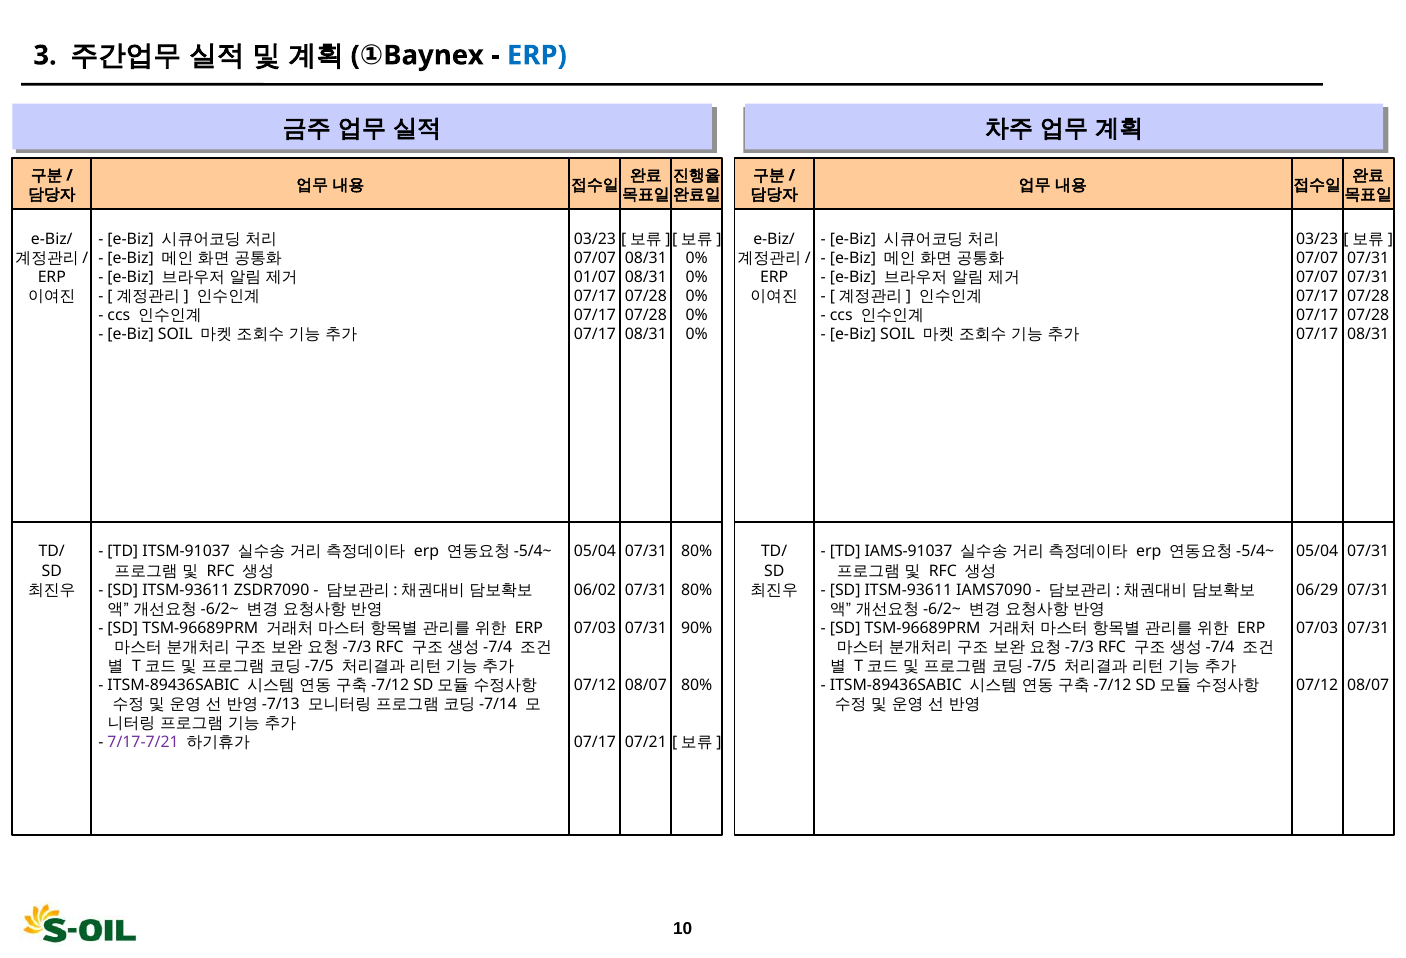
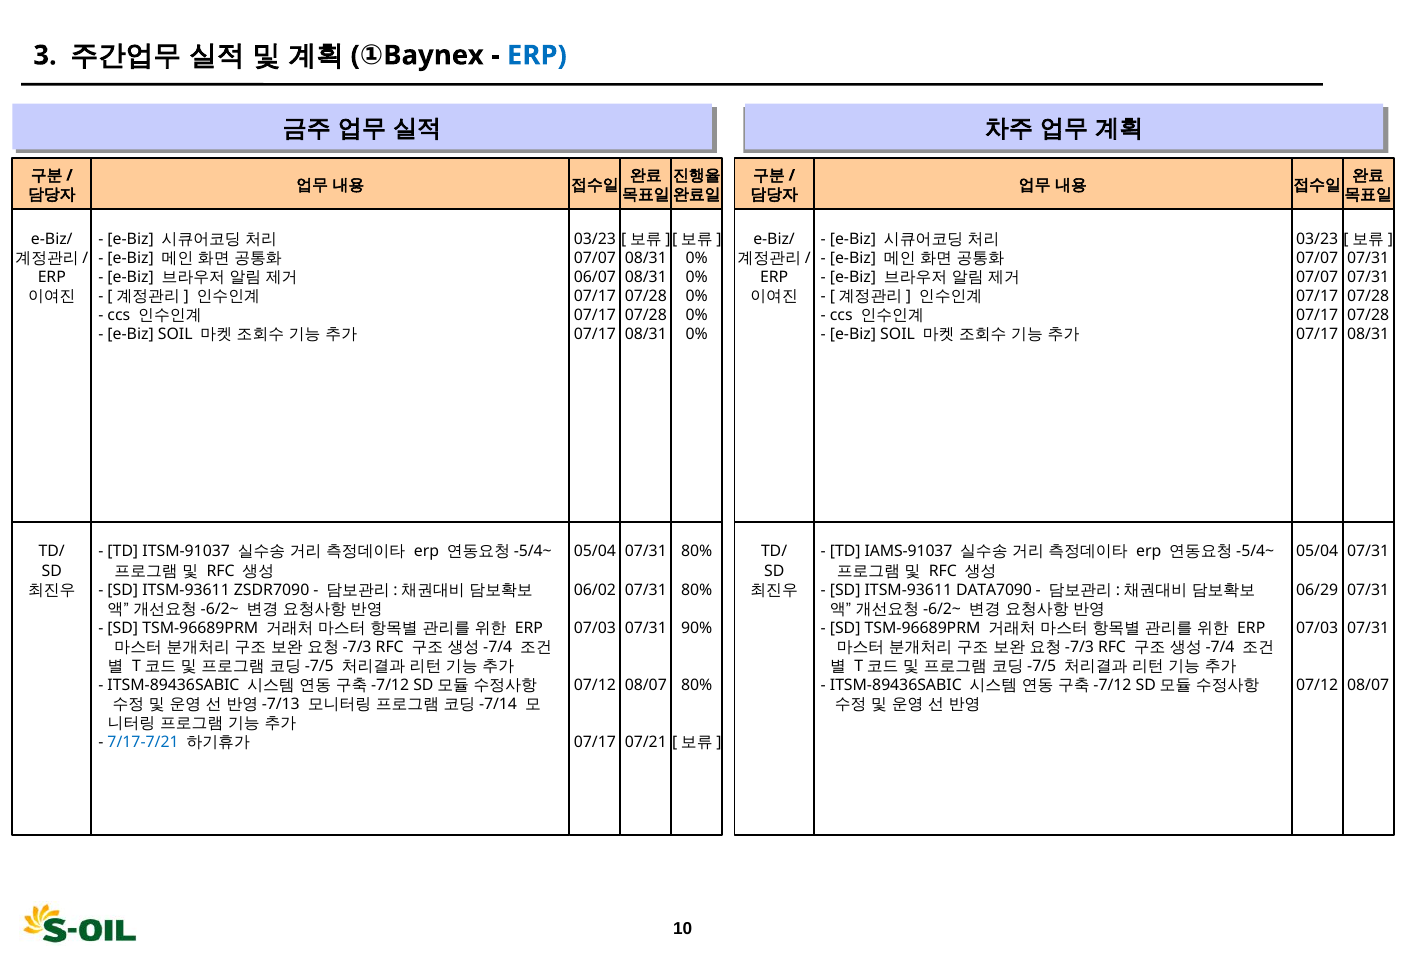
01/07: 01/07 -> 06/07
IAMS7090: IAMS7090 -> DATA7090
7/17-7/21 colour: purple -> blue
